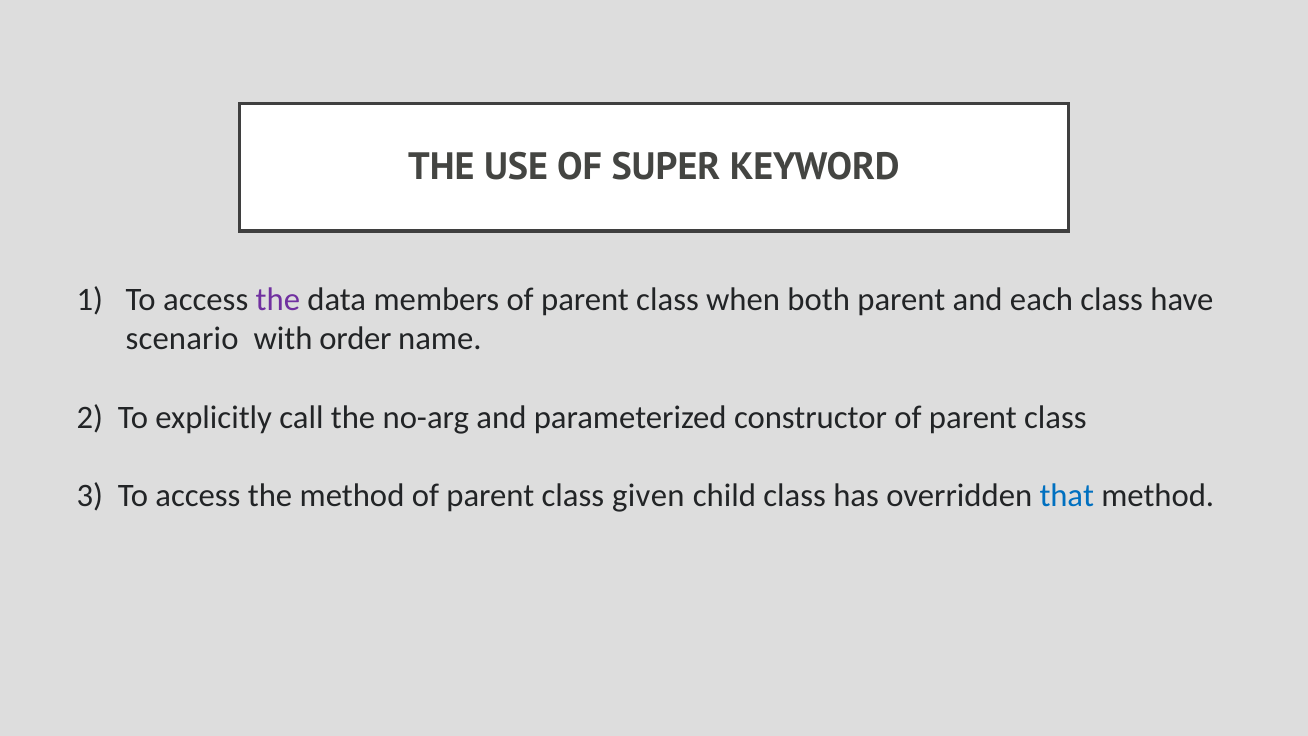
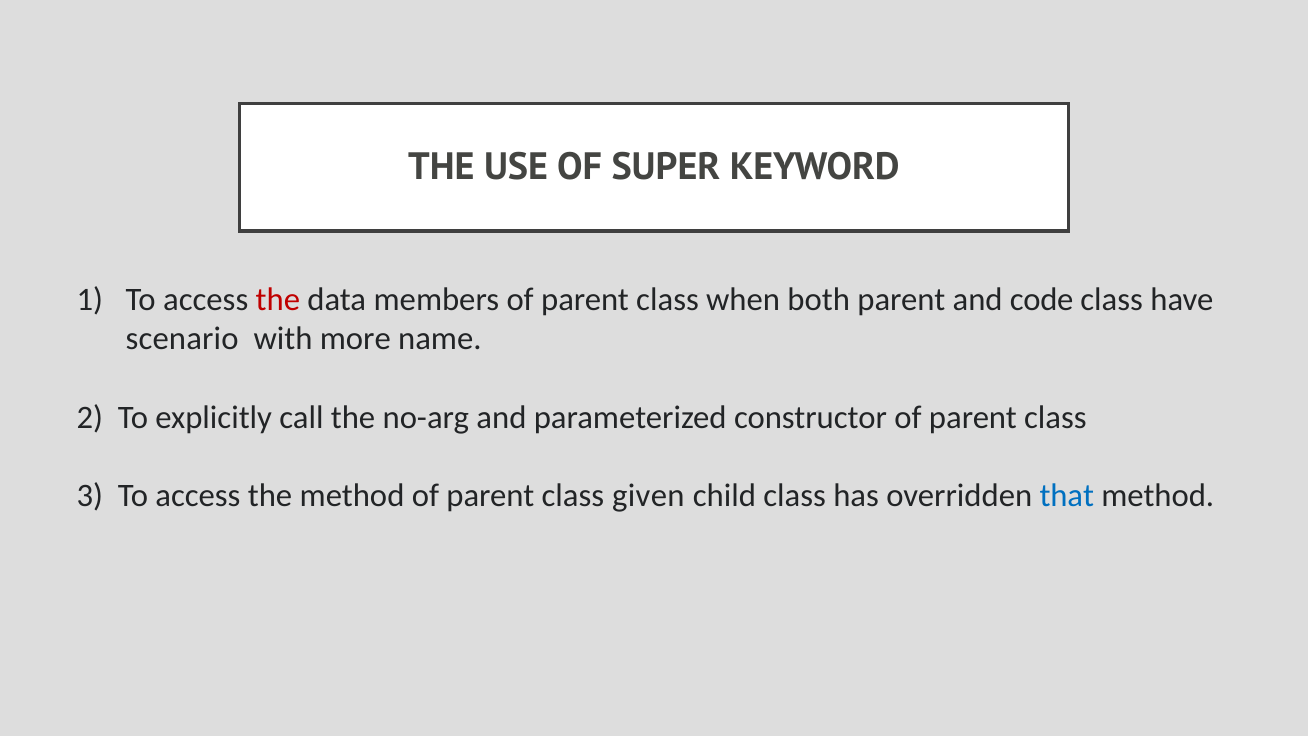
the at (278, 300) colour: purple -> red
each: each -> code
order: order -> more
